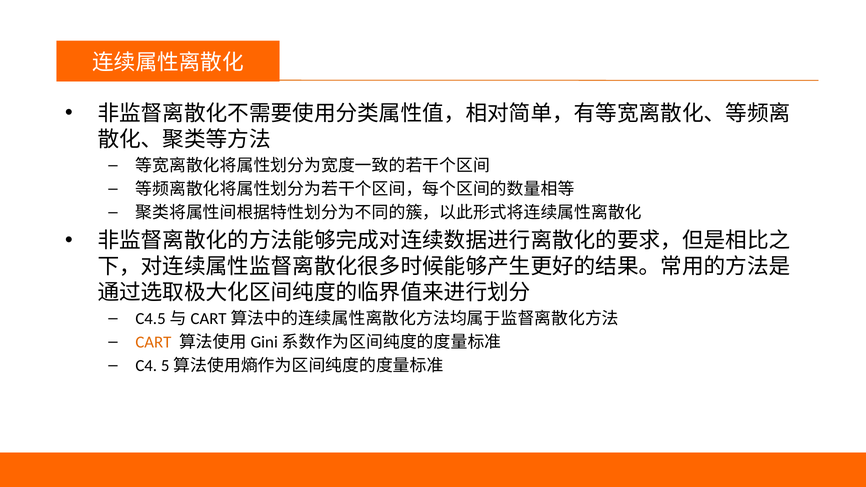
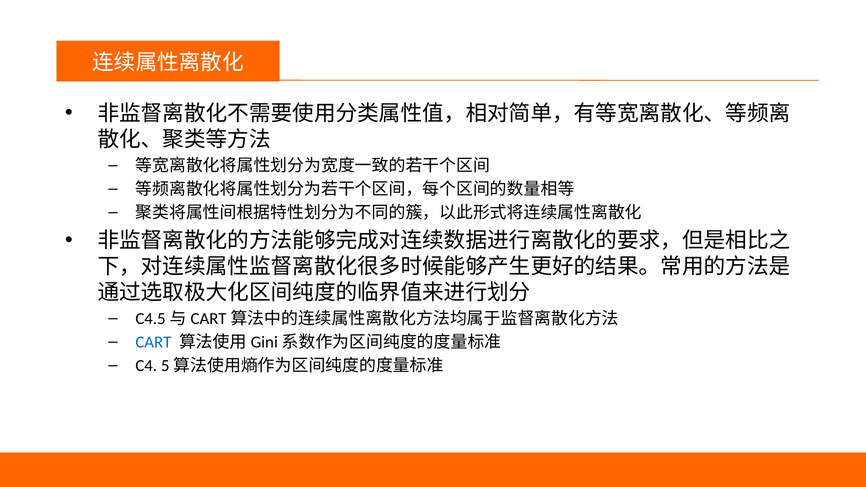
CART colour: orange -> blue
